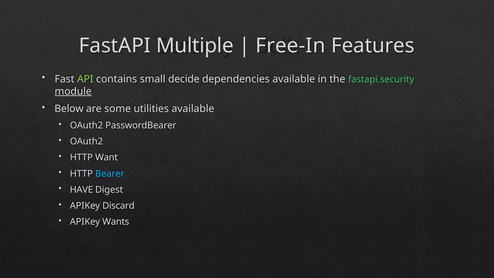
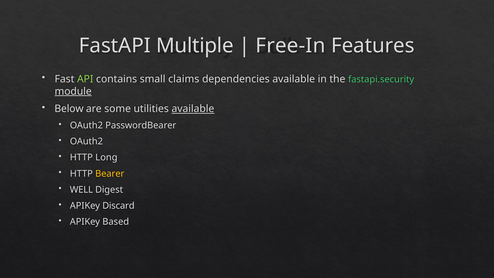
decide: decide -> claims
available at (193, 109) underline: none -> present
Want: Want -> Long
Bearer colour: light blue -> yellow
HAVE: HAVE -> WELL
Wants: Wants -> Based
